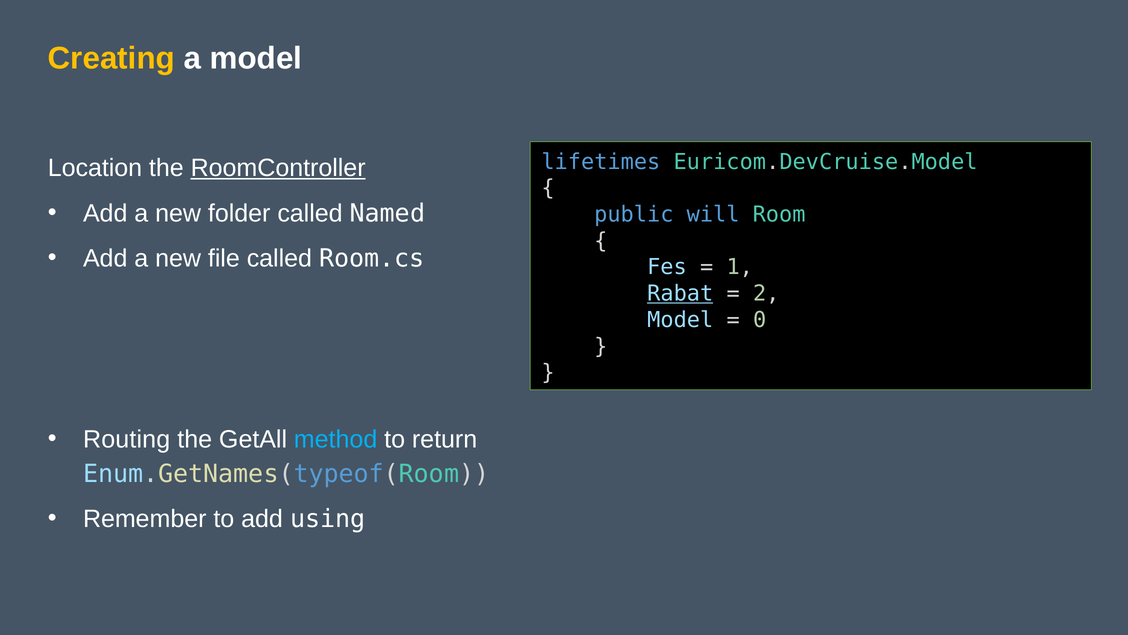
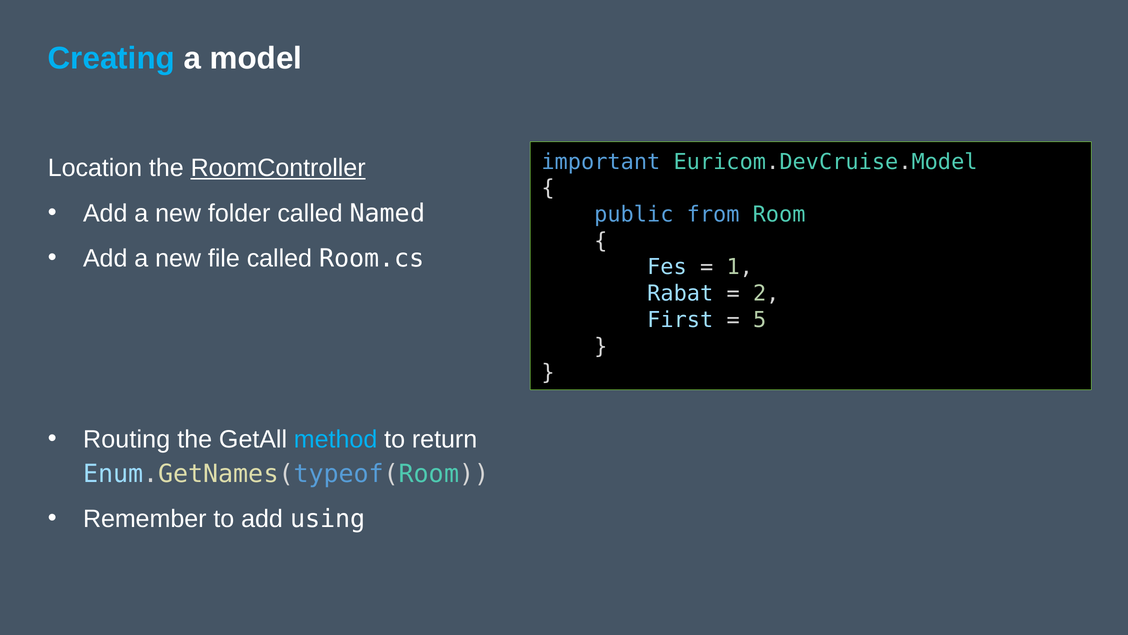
Creating colour: yellow -> light blue
lifetimes: lifetimes -> important
will: will -> from
Rabat underline: present -> none
Model at (680, 320): Model -> First
0: 0 -> 5
